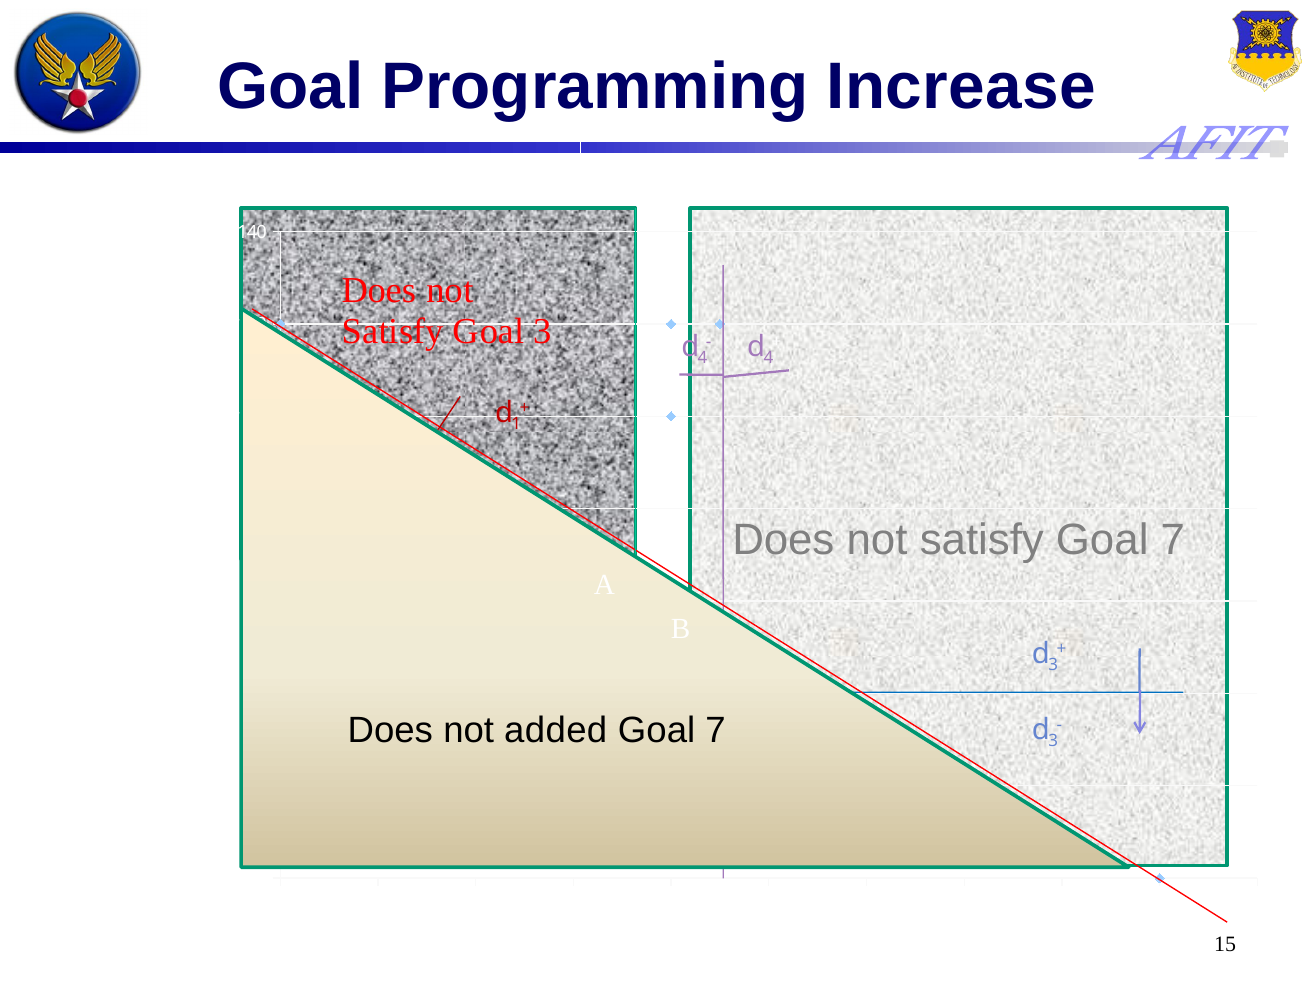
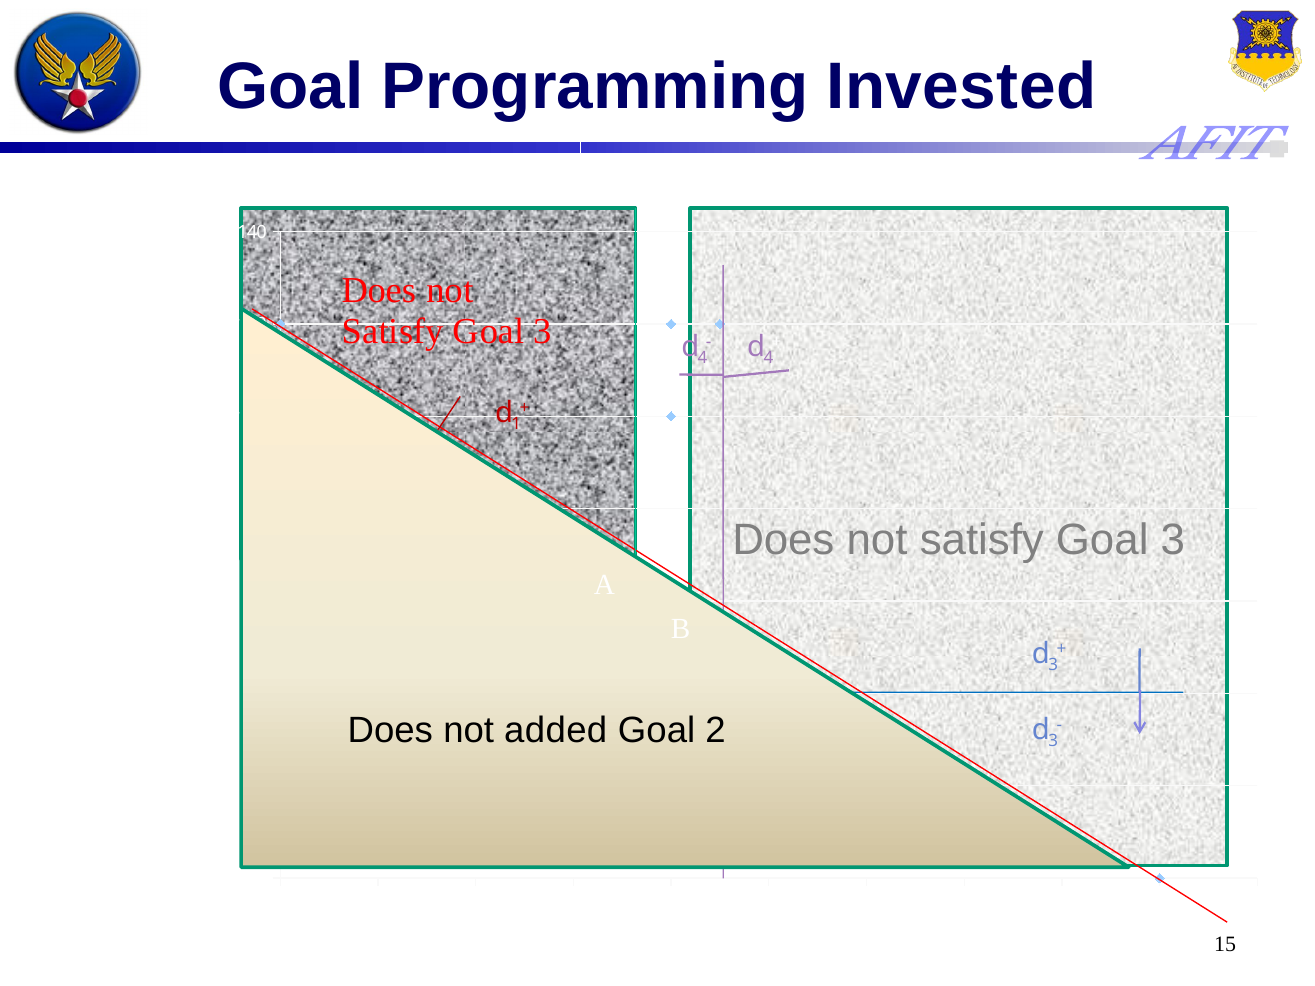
Increase: Increase -> Invested
7 at (1173, 540): 7 -> 3
7 at (715, 730): 7 -> 2
